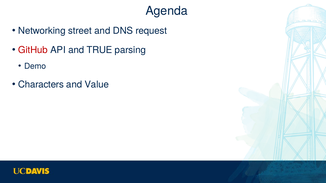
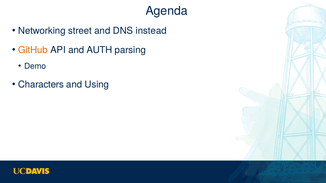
request: request -> instead
GitHub colour: red -> orange
TRUE: TRUE -> AUTH
Value: Value -> Using
